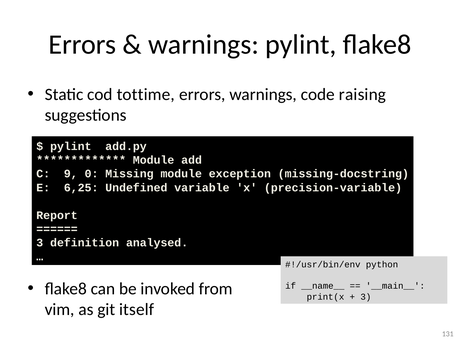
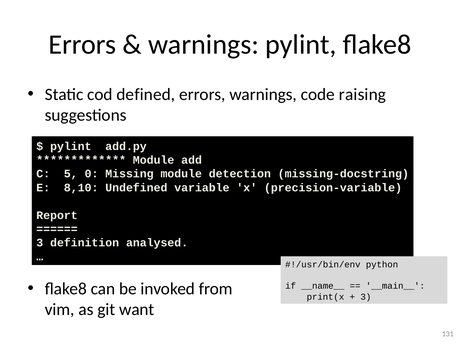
tottime: tottime -> defined
9: 9 -> 5
exception: exception -> detection
6,25: 6,25 -> 8,10
itself: itself -> want
